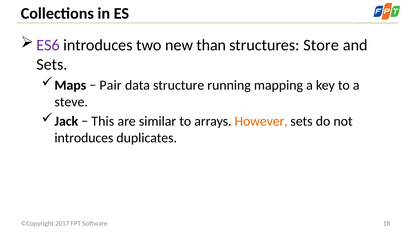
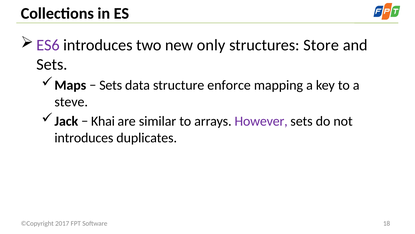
than: than -> only
Pair at (111, 85): Pair -> Sets
running: running -> enforce
This: This -> Khai
However colour: orange -> purple
